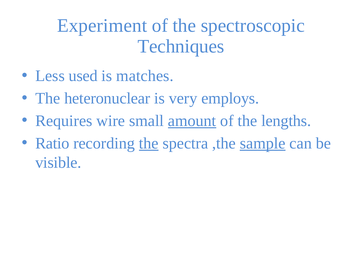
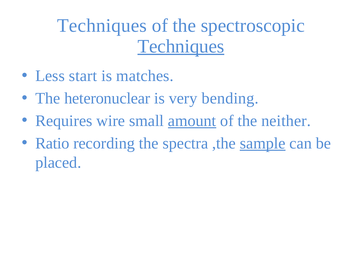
Experiment at (102, 26): Experiment -> Techniques
Techniques at (181, 46) underline: none -> present
used: used -> start
employs: employs -> bending
lengths: lengths -> neither
the at (149, 144) underline: present -> none
visible: visible -> placed
